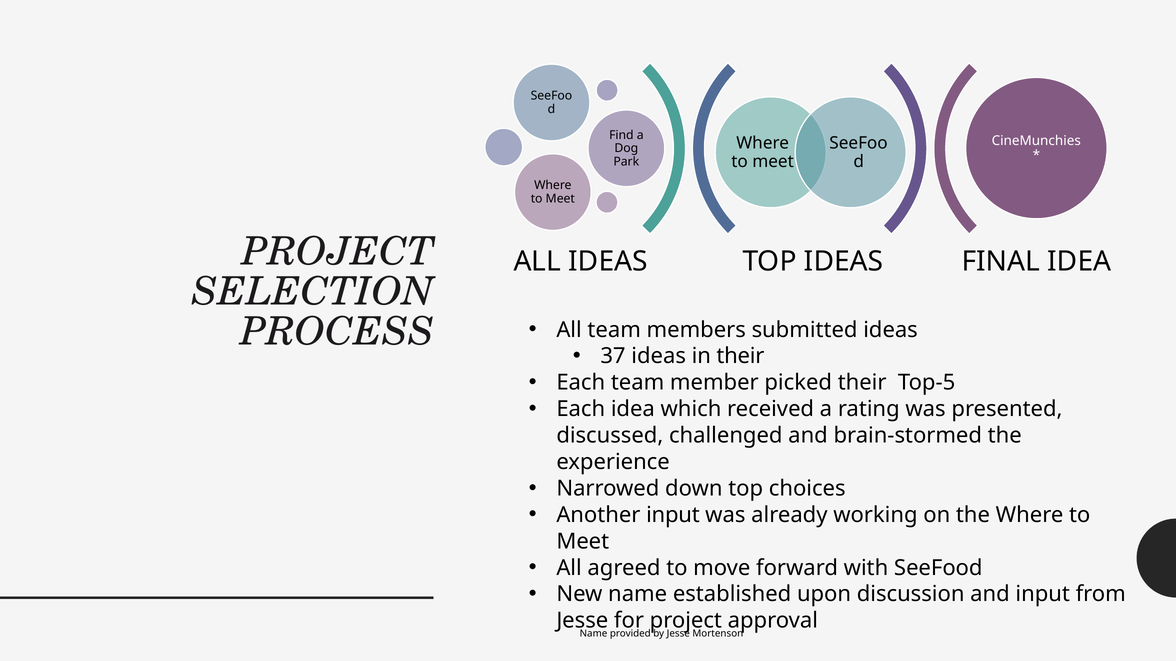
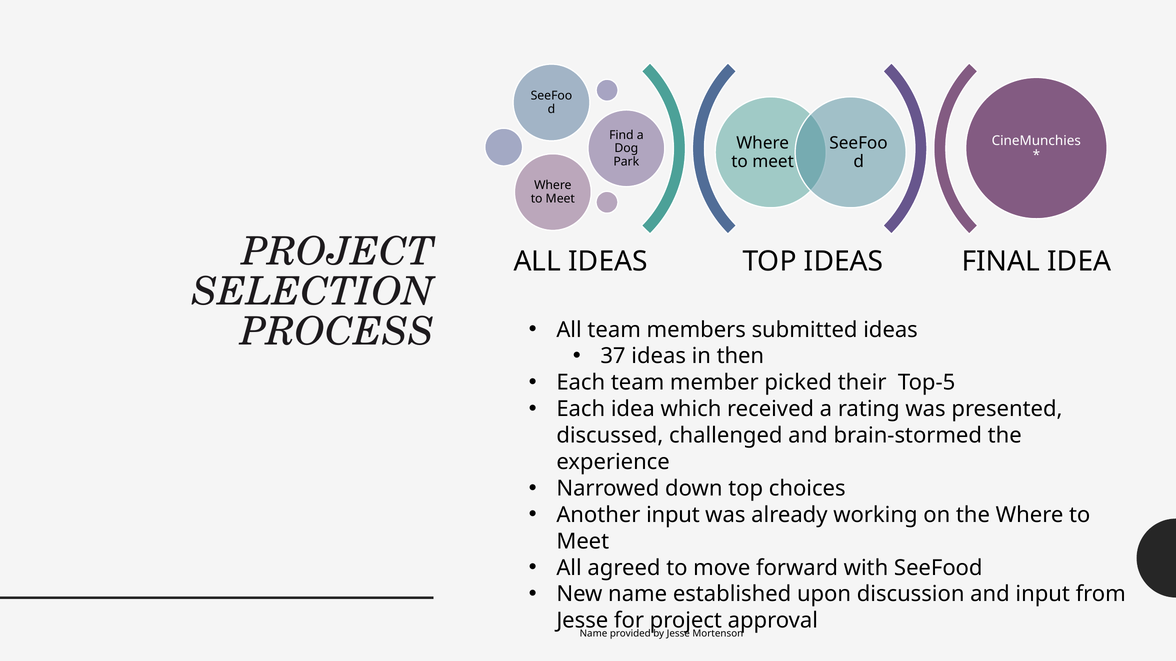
in their: their -> then
